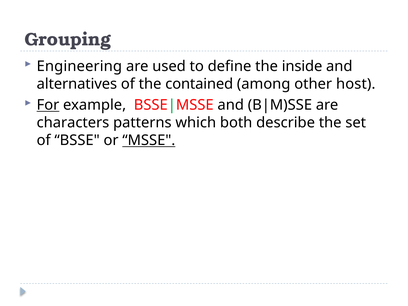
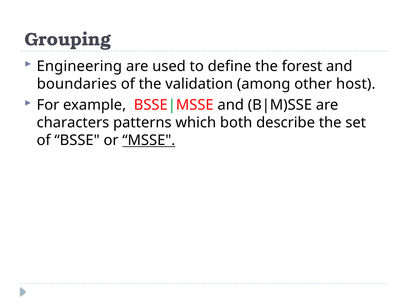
inside: inside -> forest
alternatives: alternatives -> boundaries
contained: contained -> validation
For underline: present -> none
